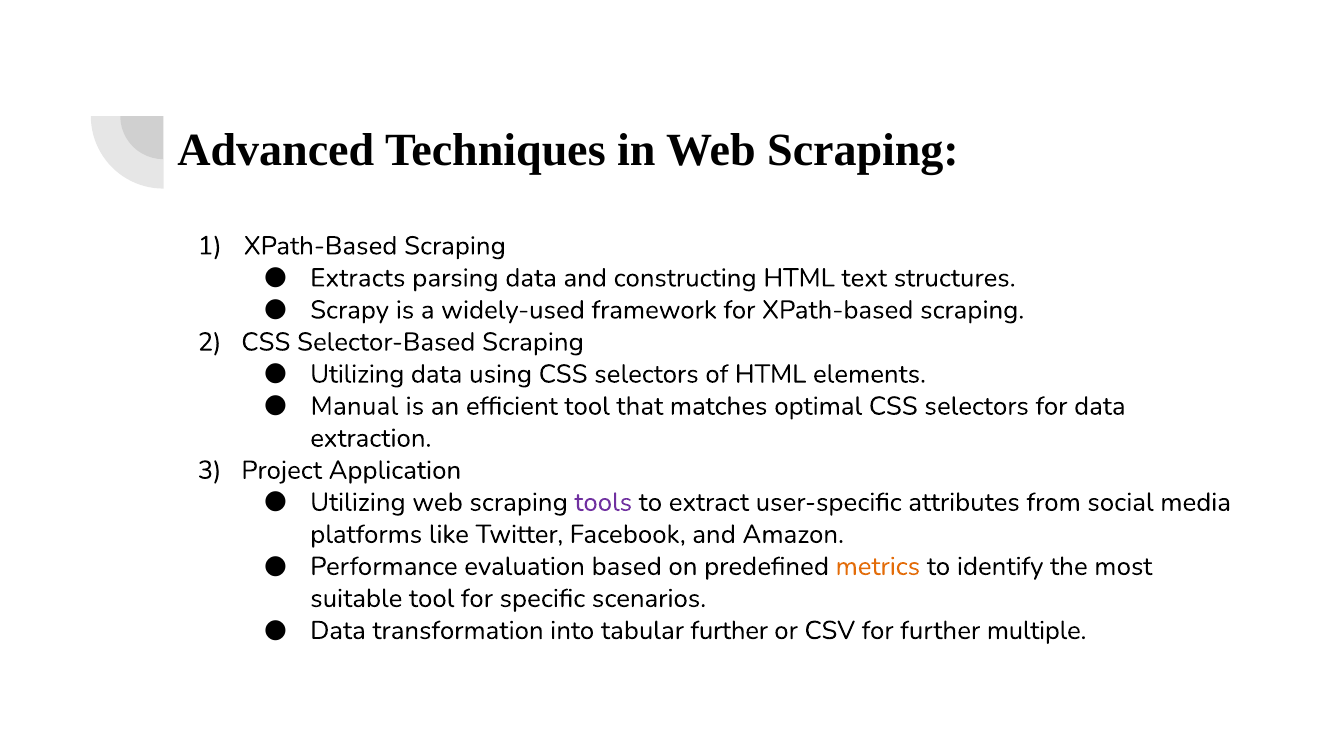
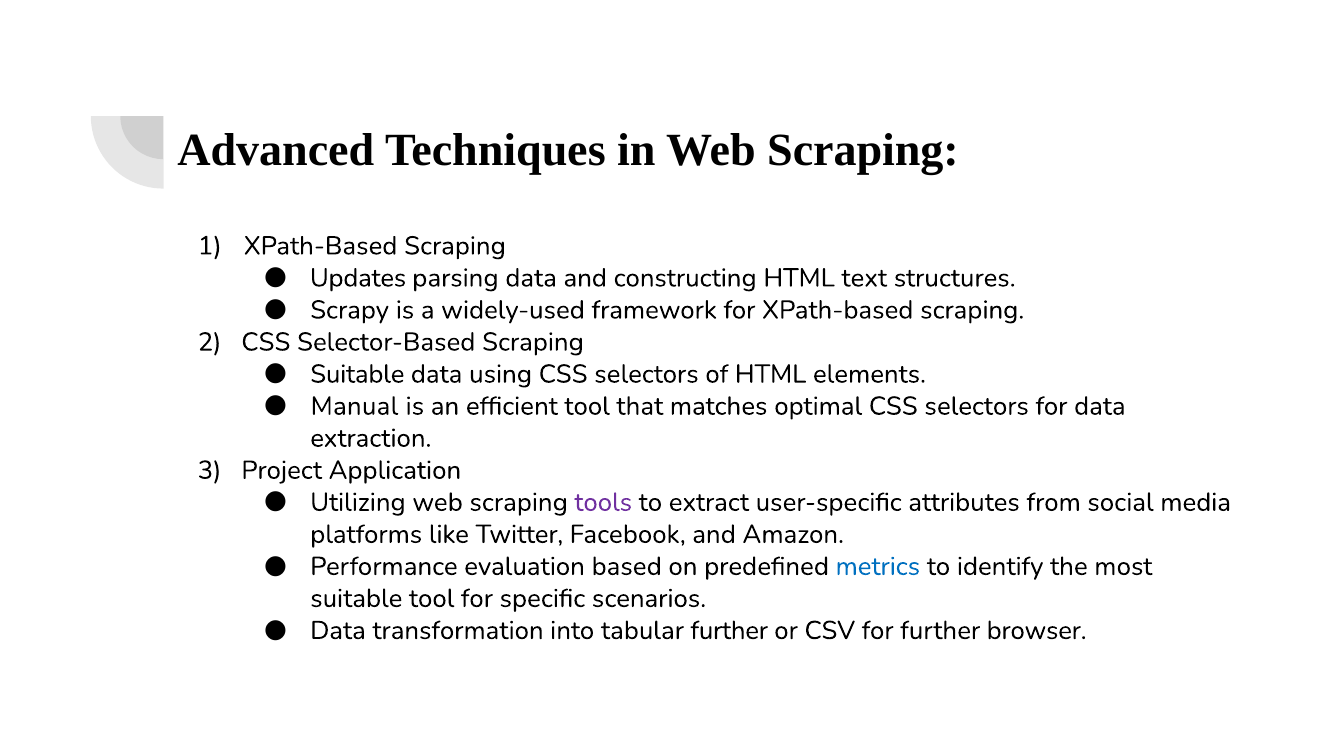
Extracts: Extracts -> Updates
Utilizing at (357, 374): Utilizing -> Suitable
metrics colour: orange -> blue
multiple: multiple -> browser
